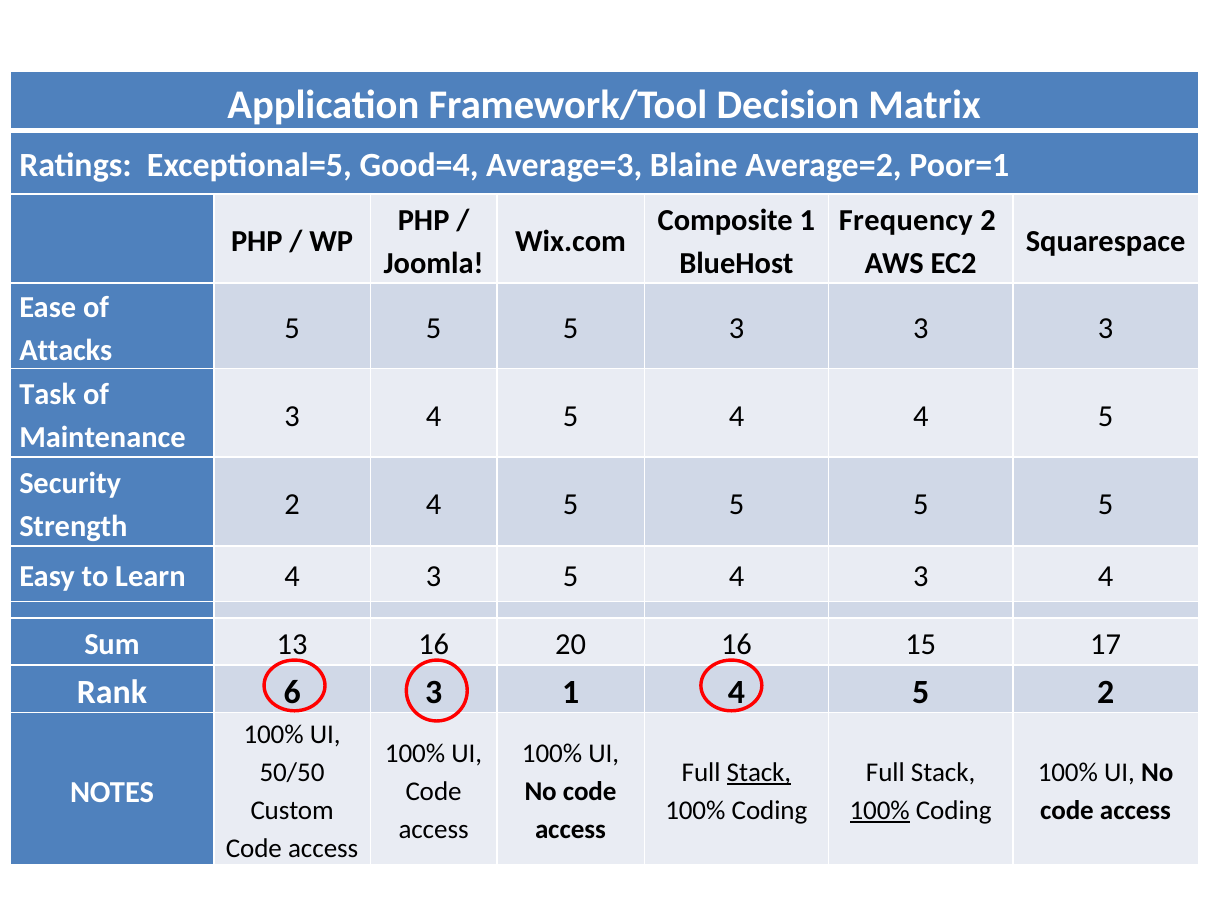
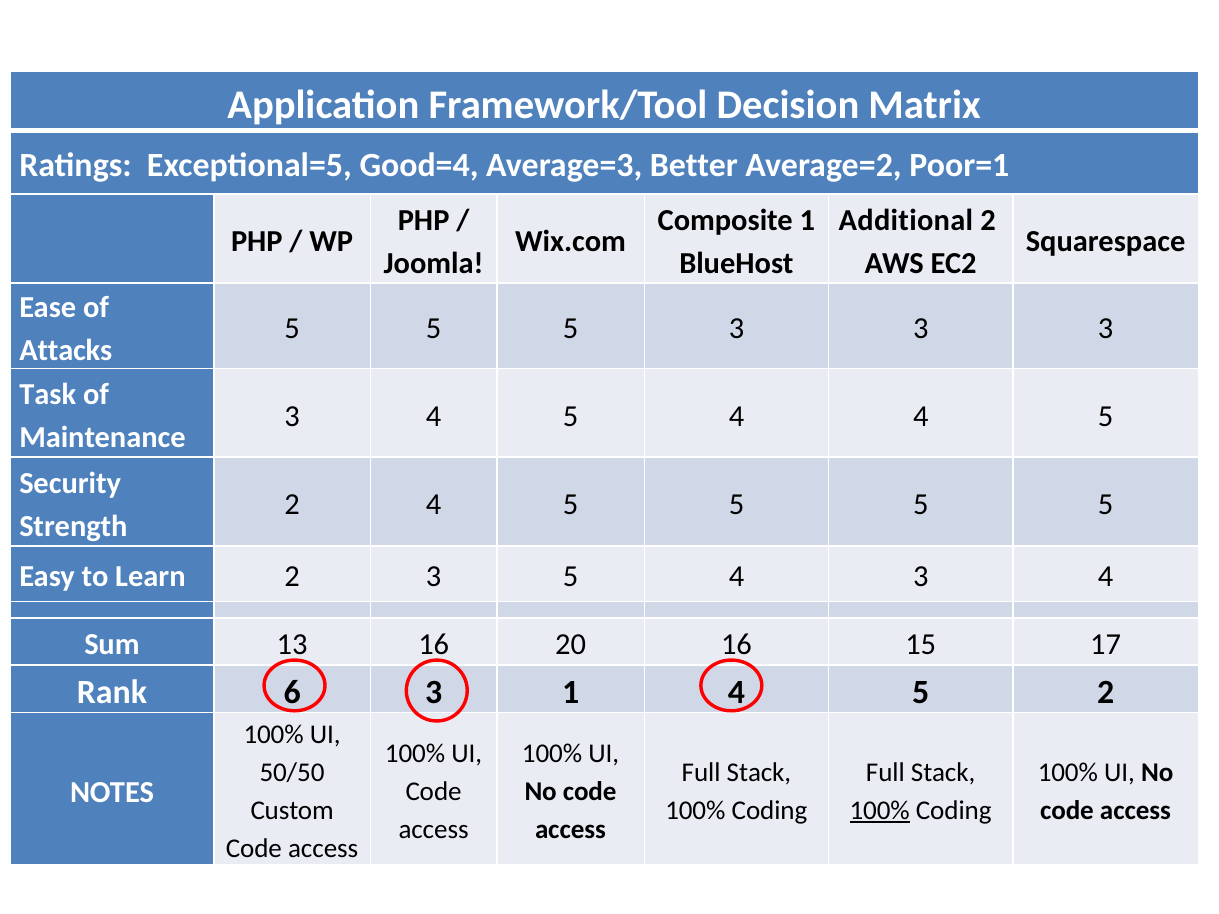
Blaine: Blaine -> Better
Frequency: Frequency -> Additional
Learn 4: 4 -> 2
Stack at (759, 773) underline: present -> none
